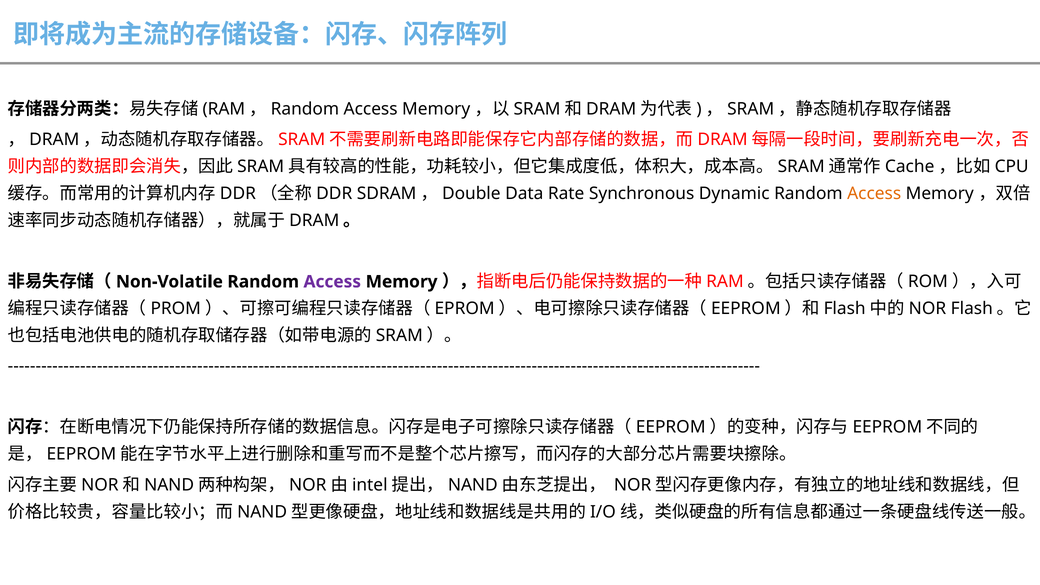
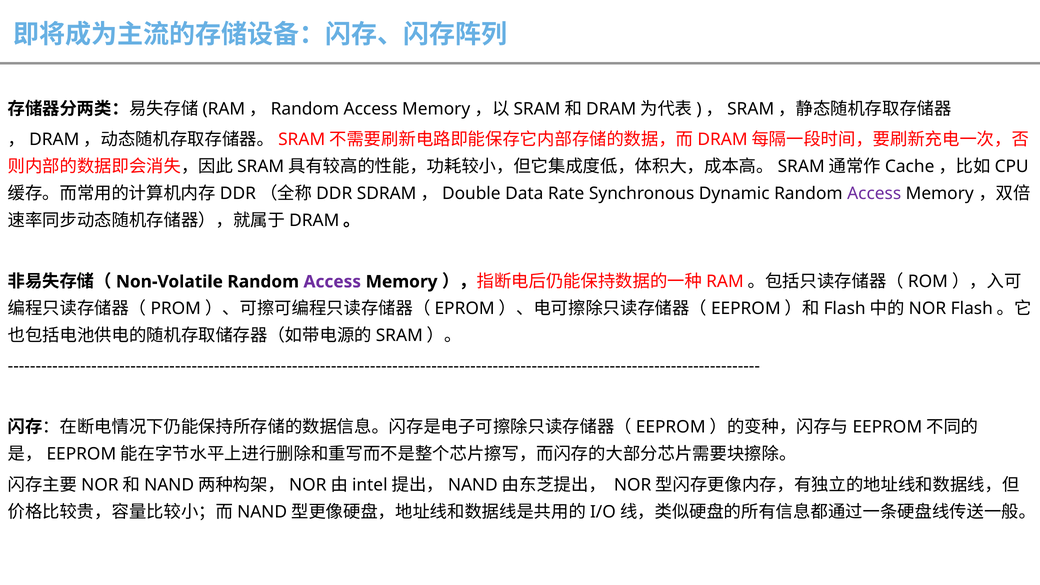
Access at (874, 194) colour: orange -> purple
